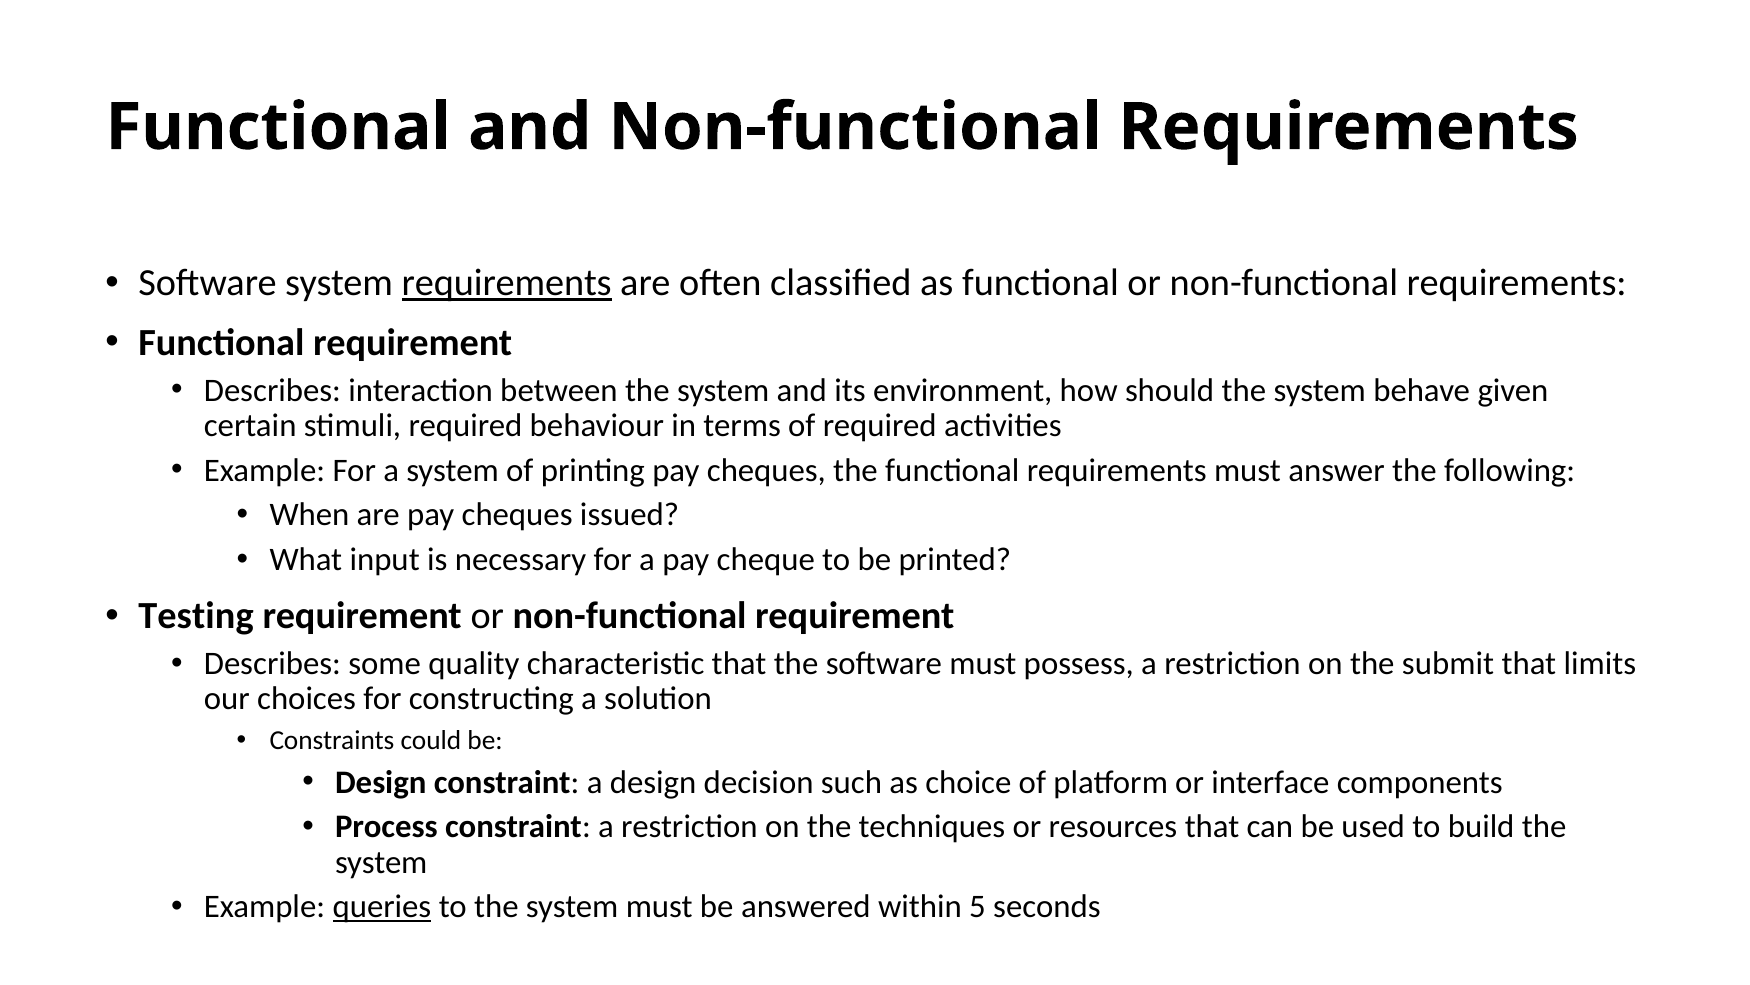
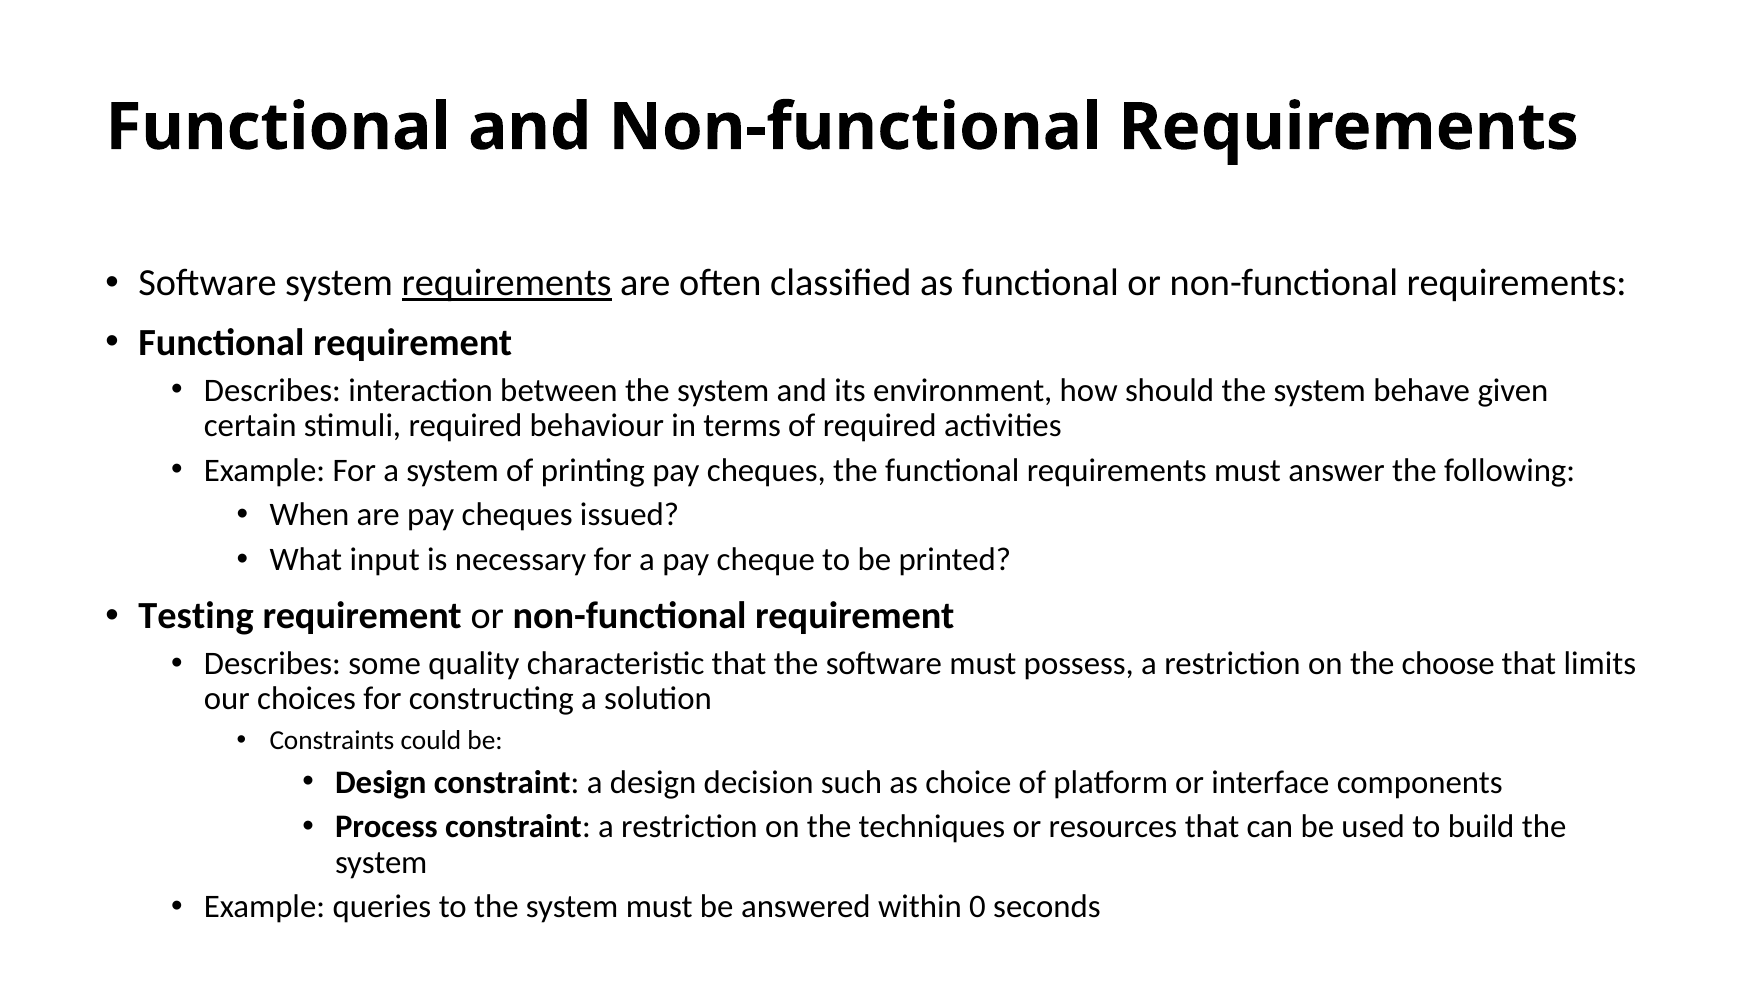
submit: submit -> choose
queries underline: present -> none
5: 5 -> 0
